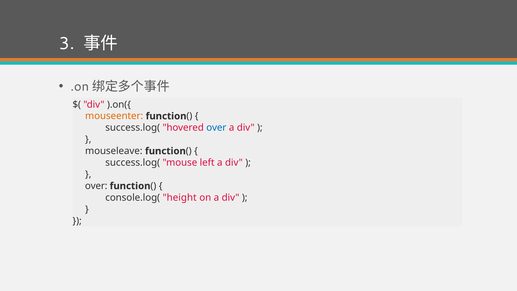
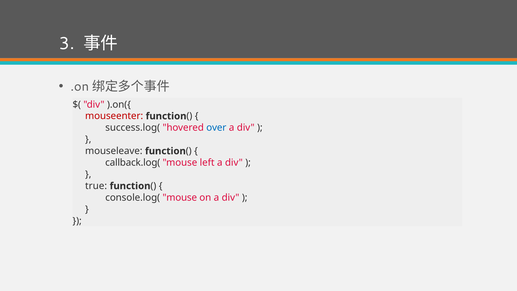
mouseenter colour: orange -> red
success.log( at (133, 163): success.log( -> callback.log(
over at (96, 186): over -> true
console.log( height: height -> mouse
